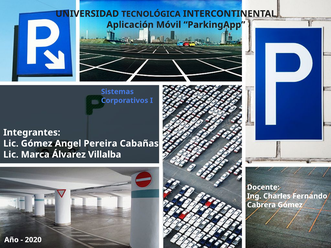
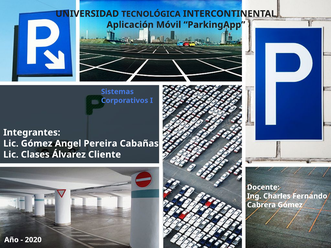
Marca: Marca -> Clases
Villalba: Villalba -> Cliente
